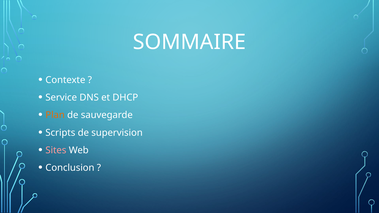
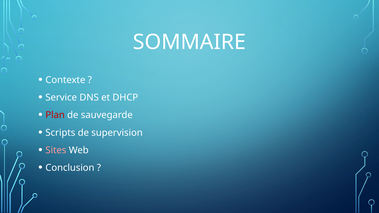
Plan colour: orange -> red
